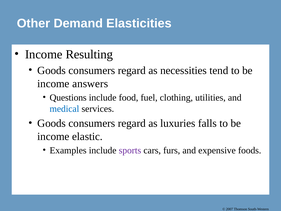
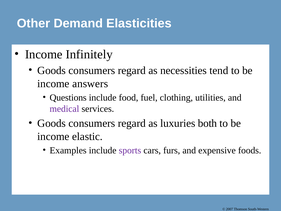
Resulting: Resulting -> Infinitely
medical colour: blue -> purple
falls: falls -> both
